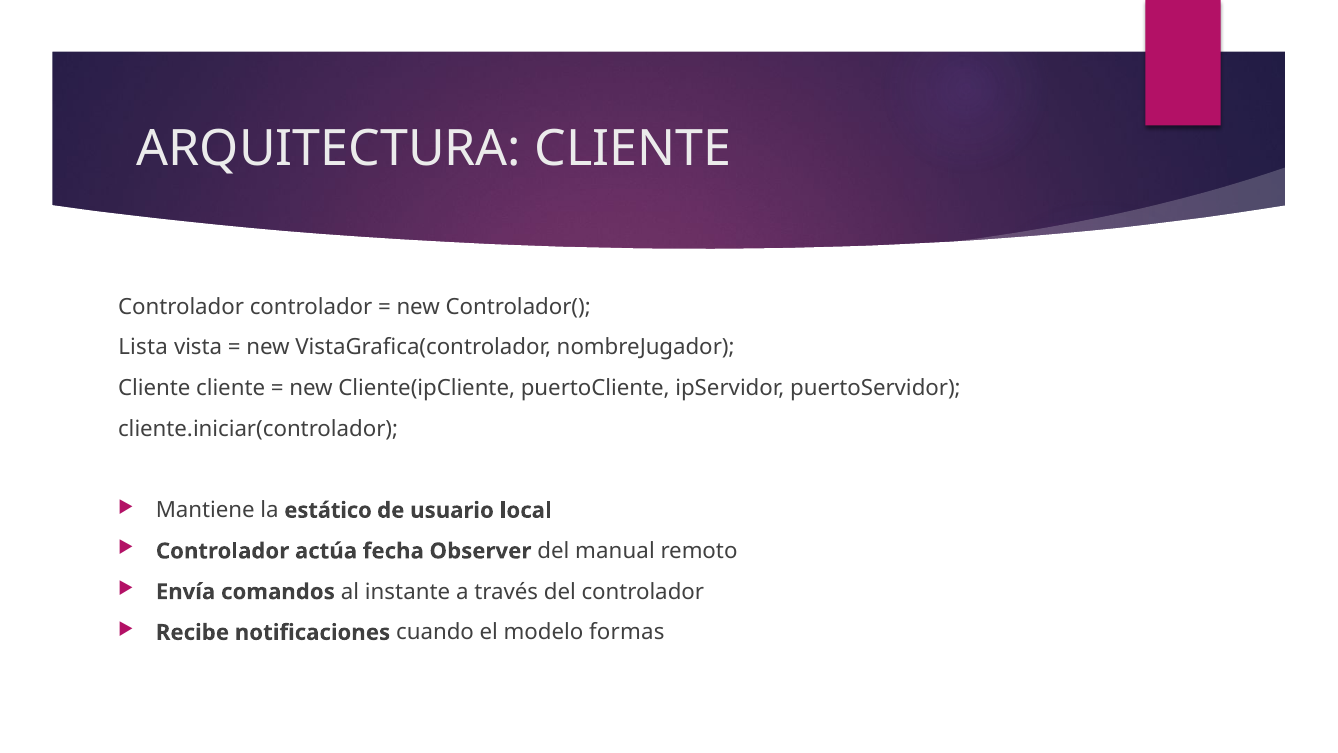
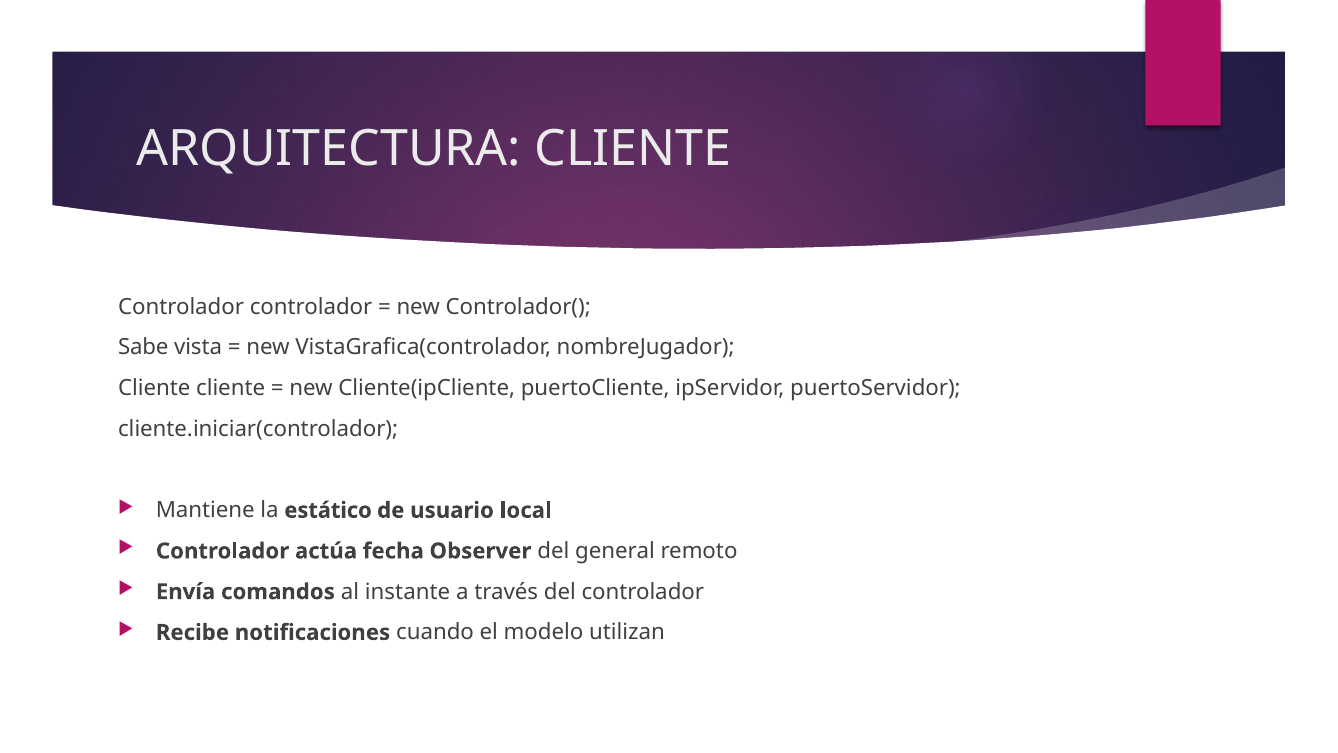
Lista: Lista -> Sabe
manual: manual -> general
formas: formas -> utilizan
